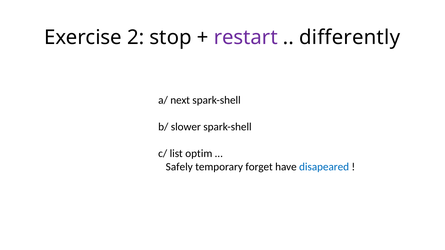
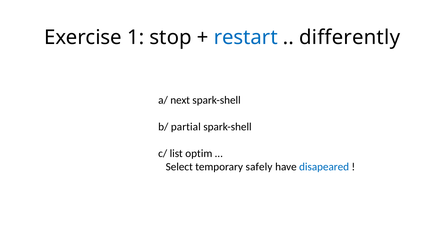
2: 2 -> 1
restart colour: purple -> blue
slower: slower -> partial
Safely: Safely -> Select
forget: forget -> safely
